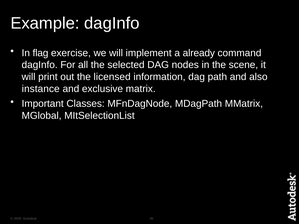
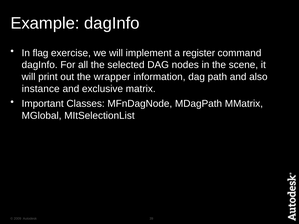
already: already -> register
licensed: licensed -> wrapper
